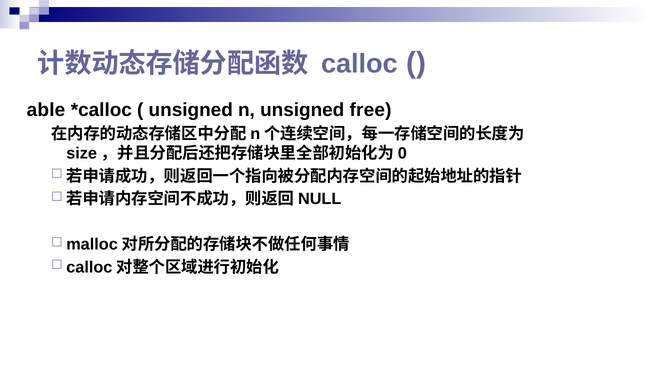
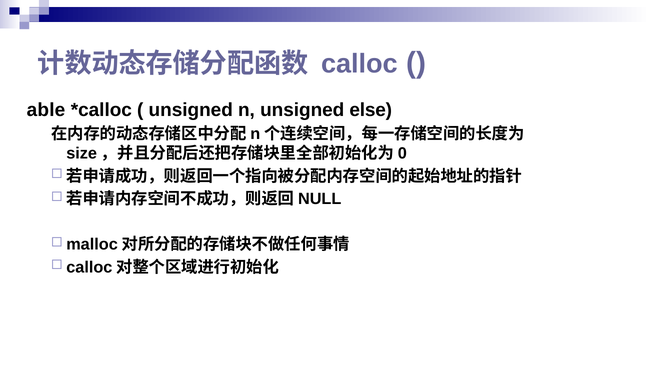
free: free -> else
